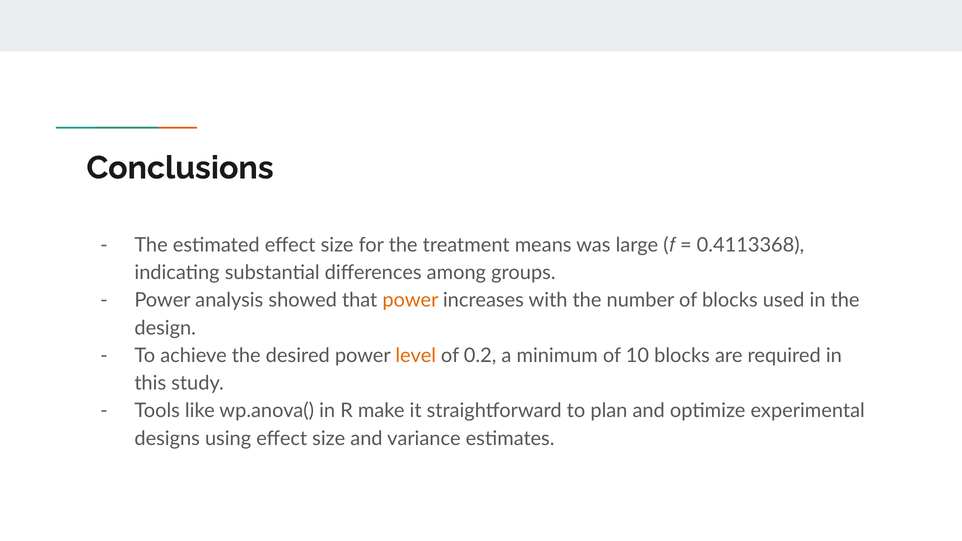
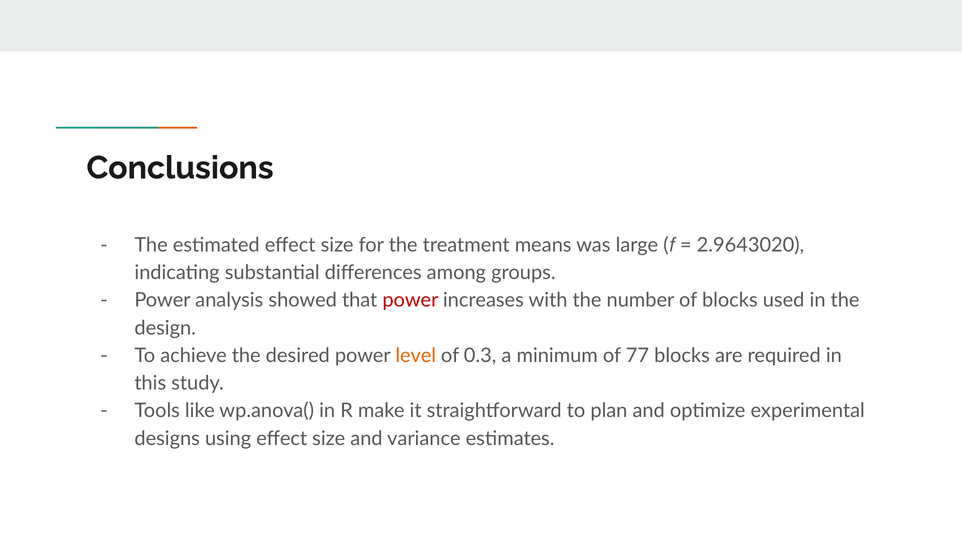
0.4113368: 0.4113368 -> 2.9643020
power at (410, 300) colour: orange -> red
0.2: 0.2 -> 0.3
10: 10 -> 77
